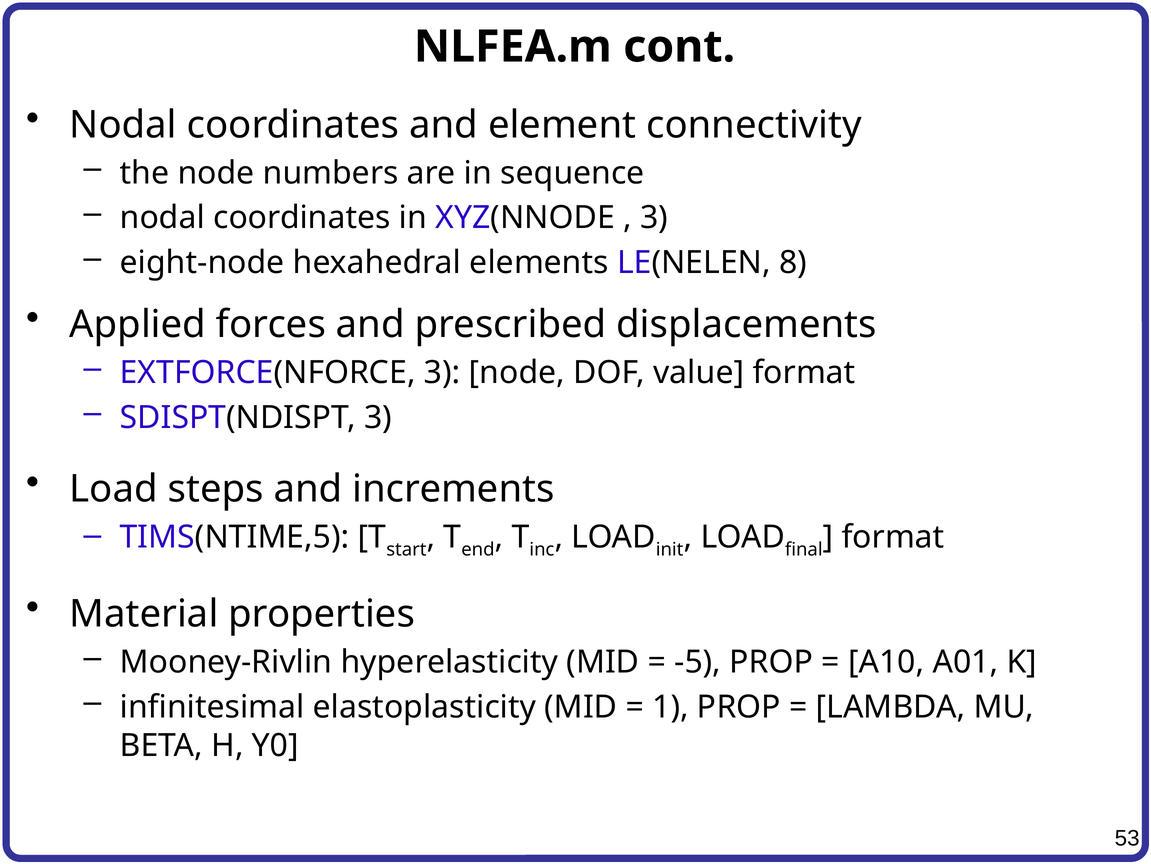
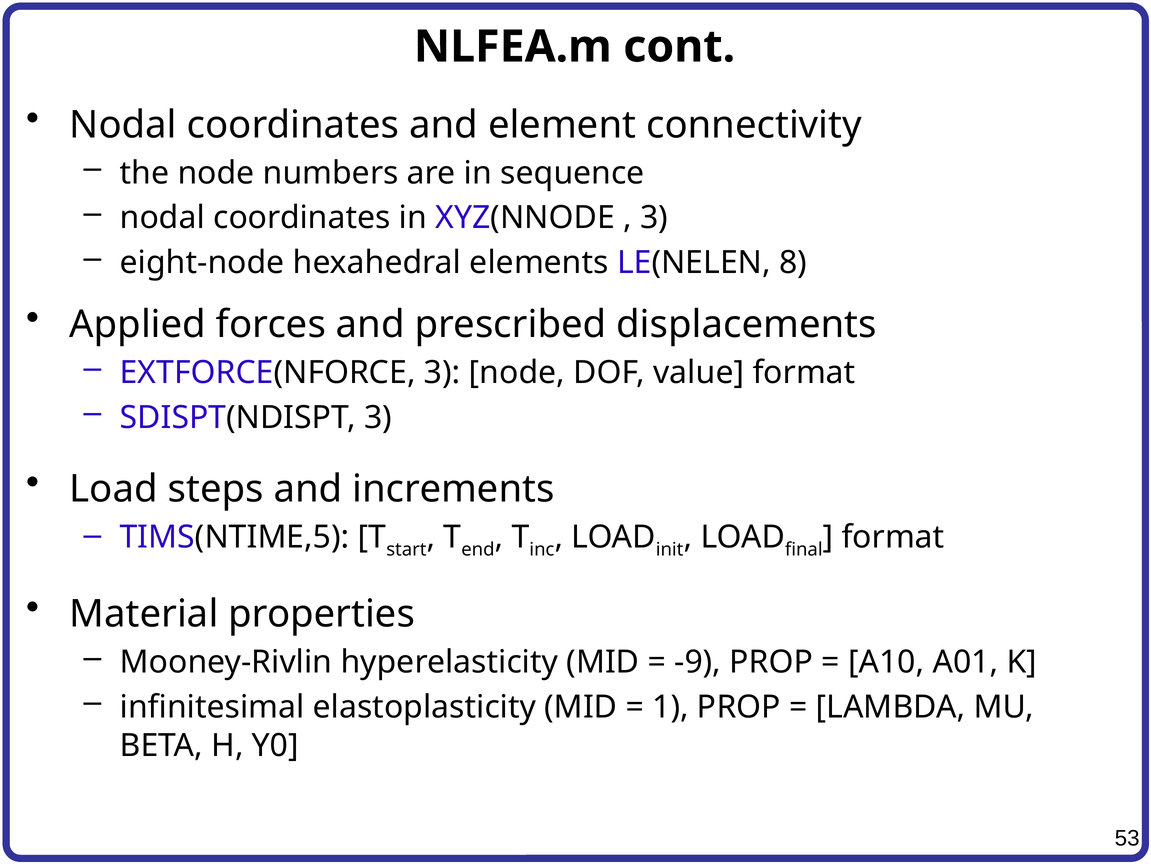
-5: -5 -> -9
